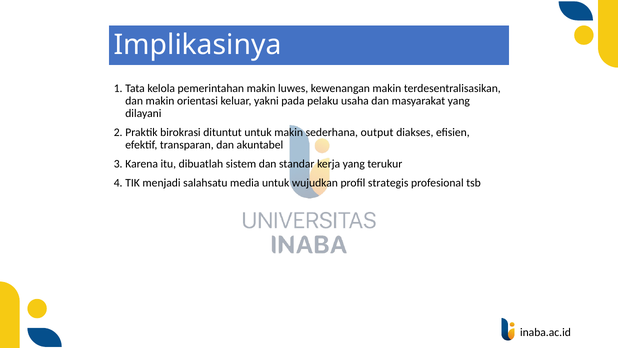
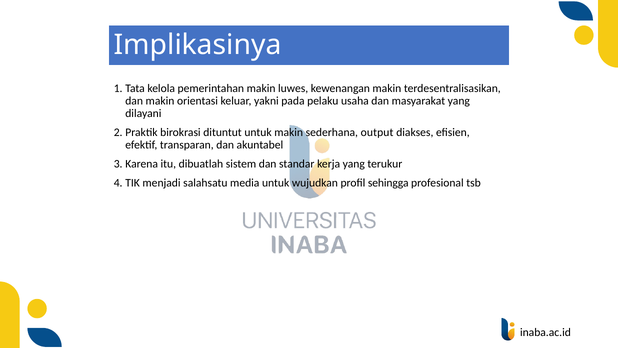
strategis: strategis -> sehingga
